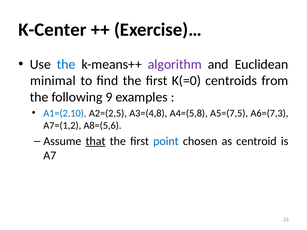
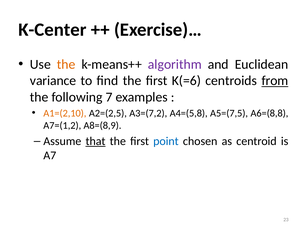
the at (66, 64) colour: blue -> orange
minimal: minimal -> variance
K(=0: K(=0 -> K(=6
from underline: none -> present
9: 9 -> 7
A1=(2,10 colour: blue -> orange
A3=(4,8: A3=(4,8 -> A3=(7,2
A6=(7,3: A6=(7,3 -> A6=(8,8
A8=(5,6: A8=(5,6 -> A8=(8,9
